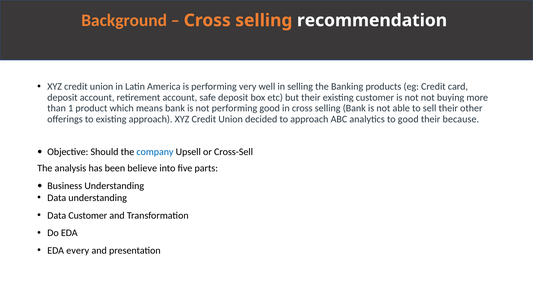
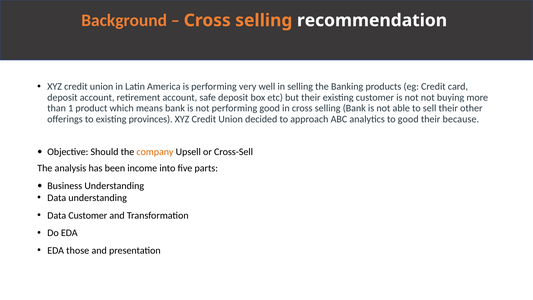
existing approach: approach -> provinces
company colour: blue -> orange
believe: believe -> income
every: every -> those
